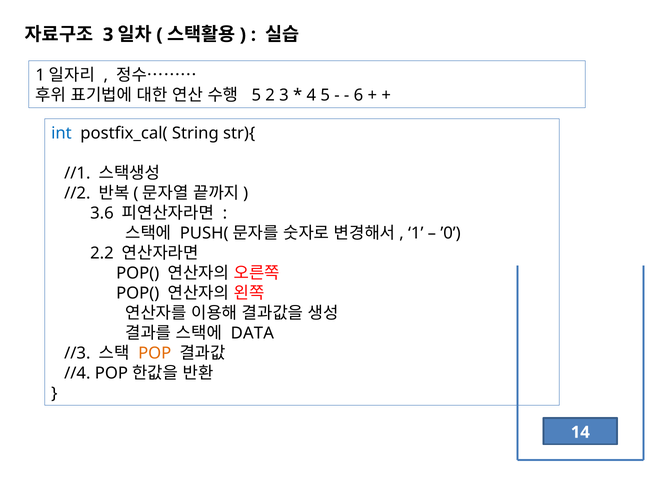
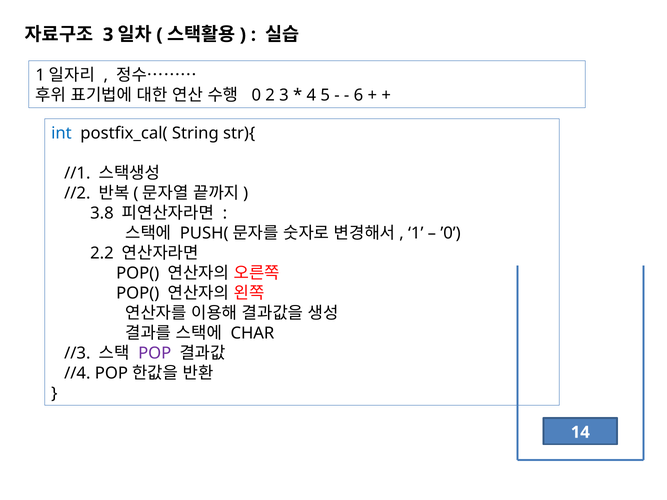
5 at (256, 95): 5 -> 0
3.6: 3.6 -> 3.8
DATA: DATA -> CHAR
POP colour: orange -> purple
